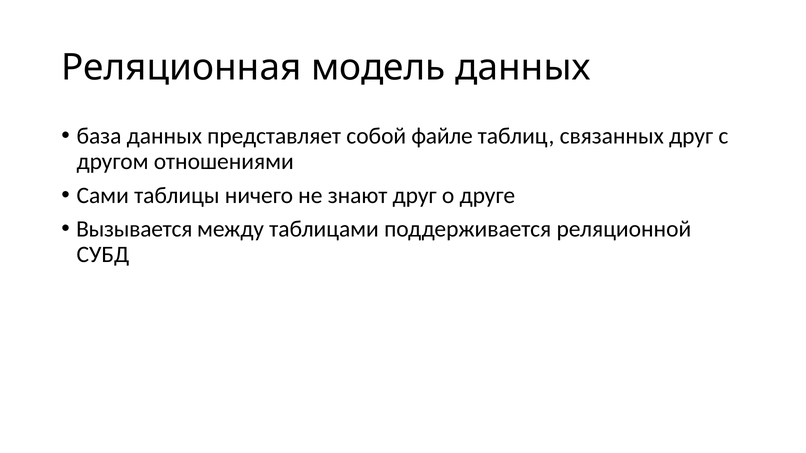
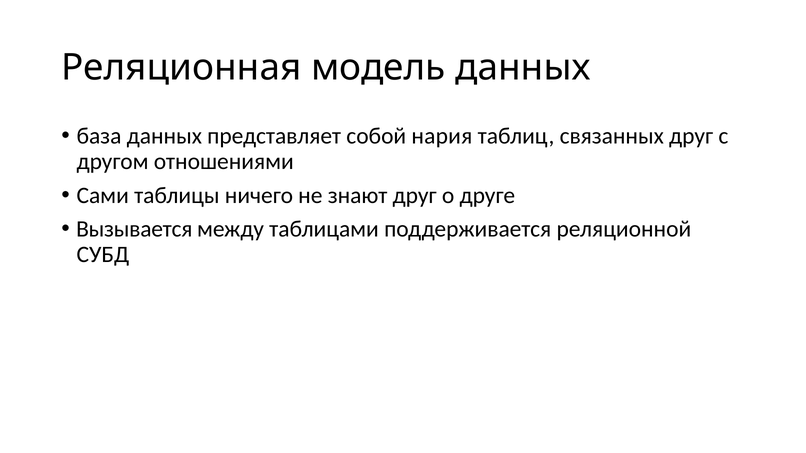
файле: файле -> нария
